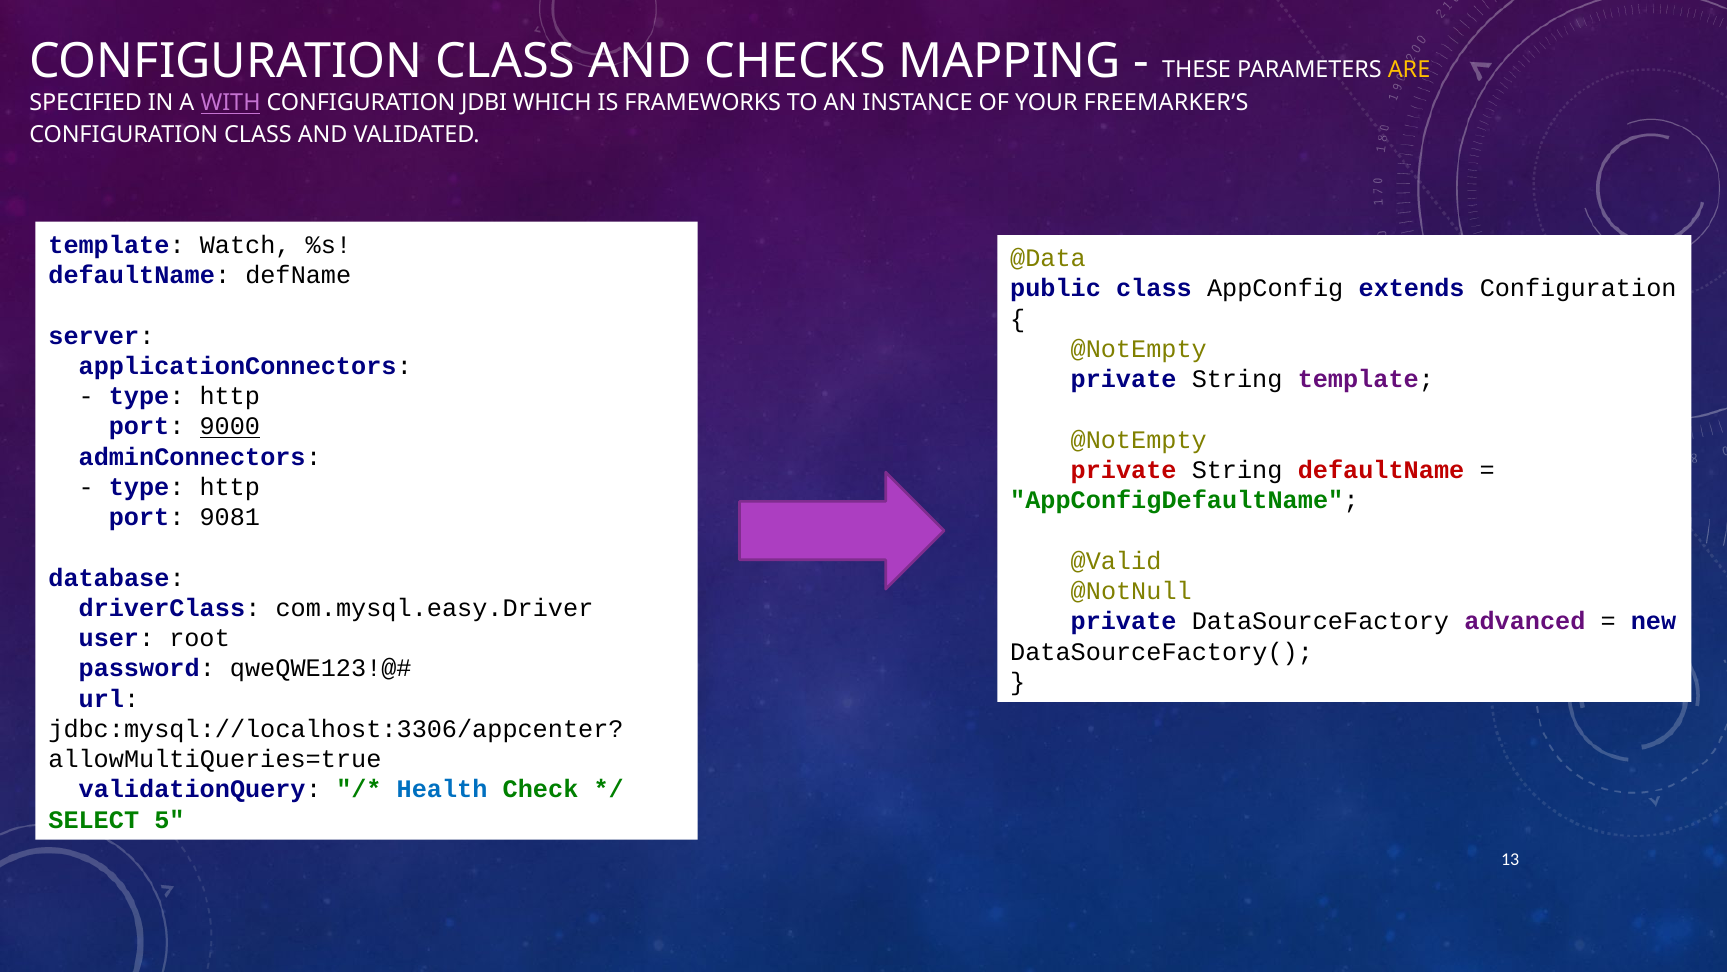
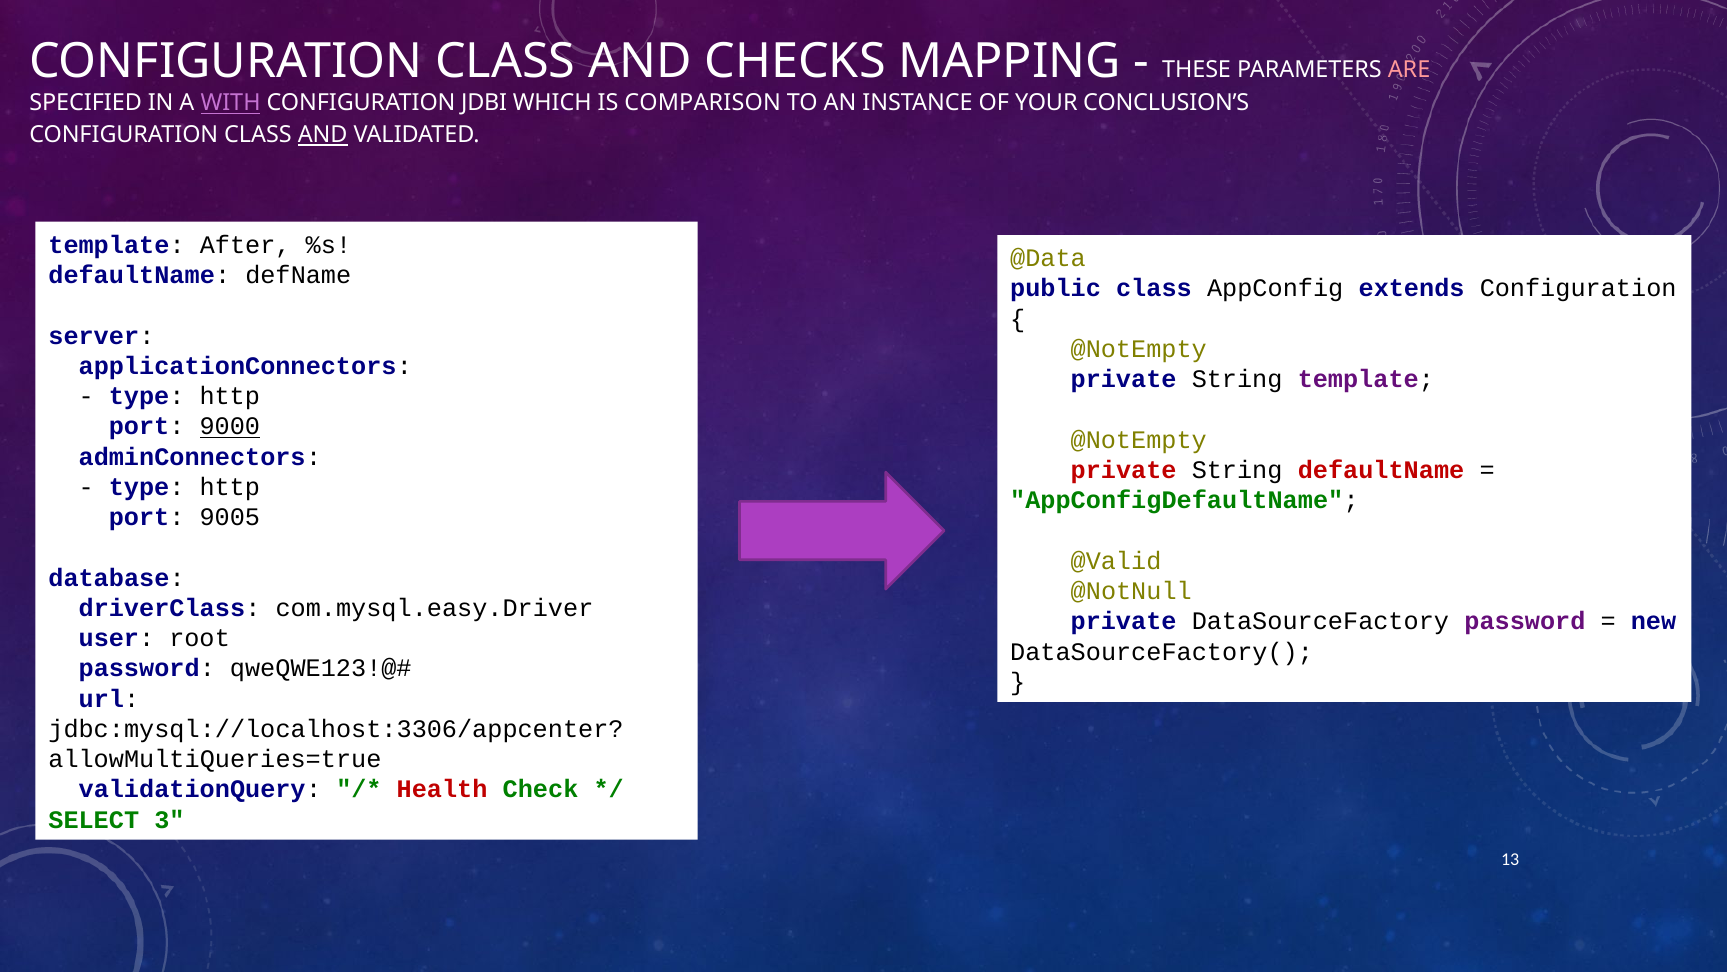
ARE colour: yellow -> pink
FRAMEWORKS: FRAMEWORKS -> COMPARISON
FREEMARKER’S: FREEMARKER’S -> CONCLUSION’S
AND at (323, 135) underline: none -> present
Watch: Watch -> After
9081: 9081 -> 9005
DataSourceFactory advanced: advanced -> password
Health colour: blue -> red
5: 5 -> 3
